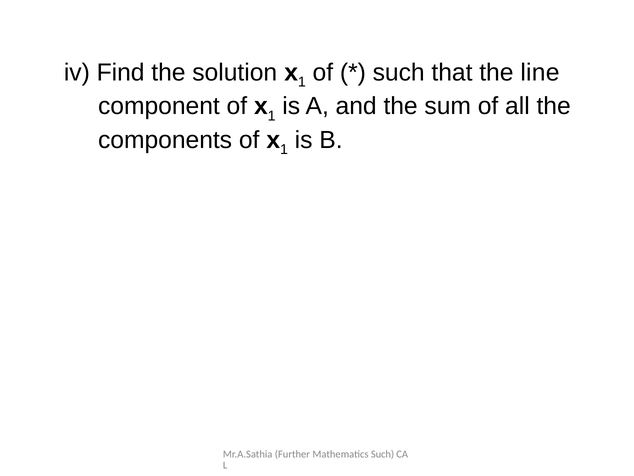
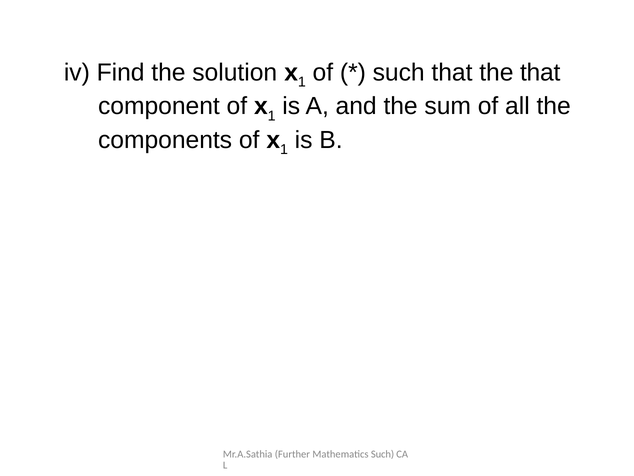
the line: line -> that
